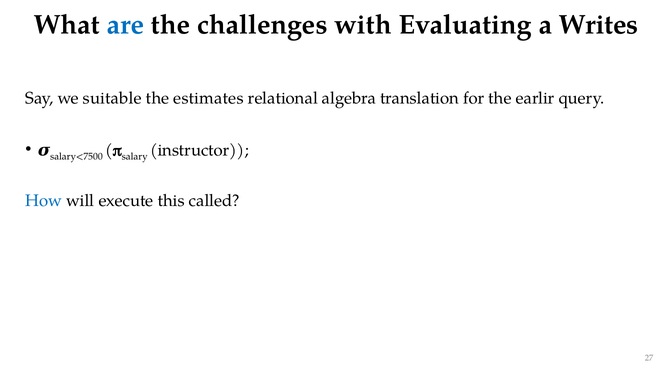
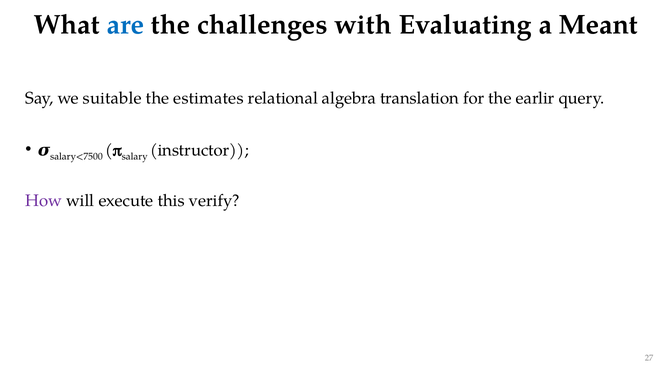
Writes: Writes -> Meant
How colour: blue -> purple
called: called -> verify
